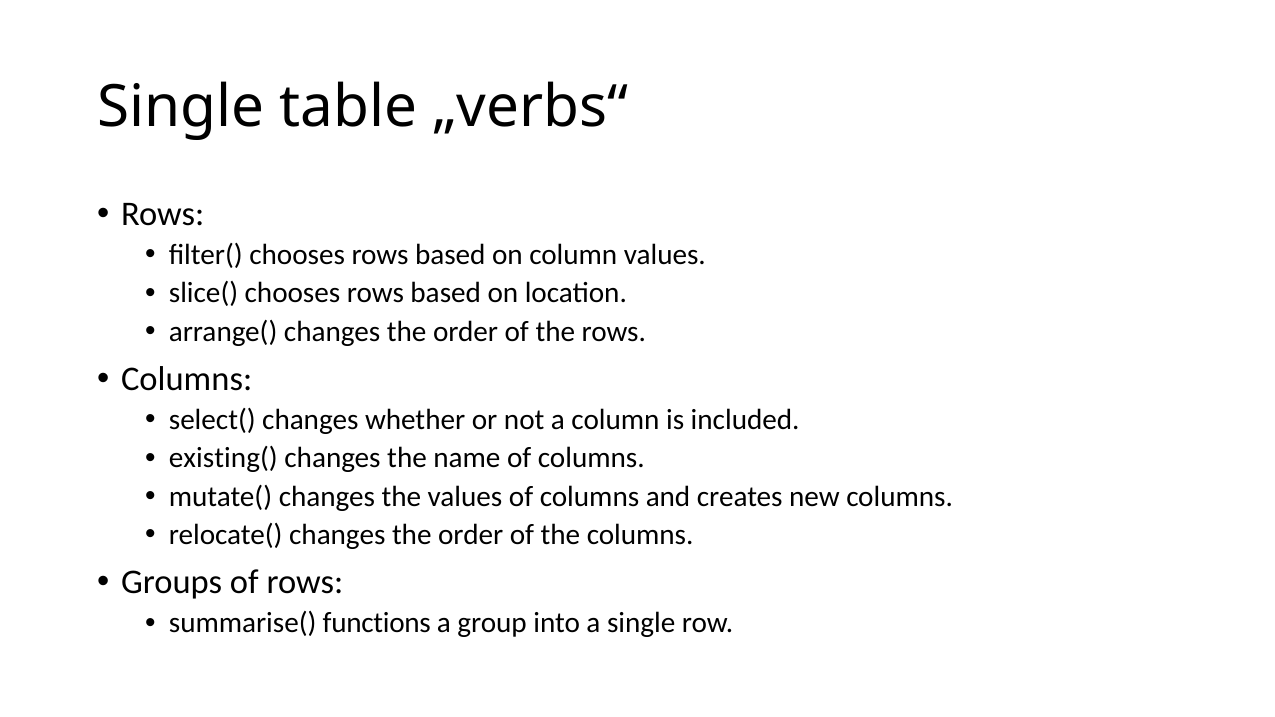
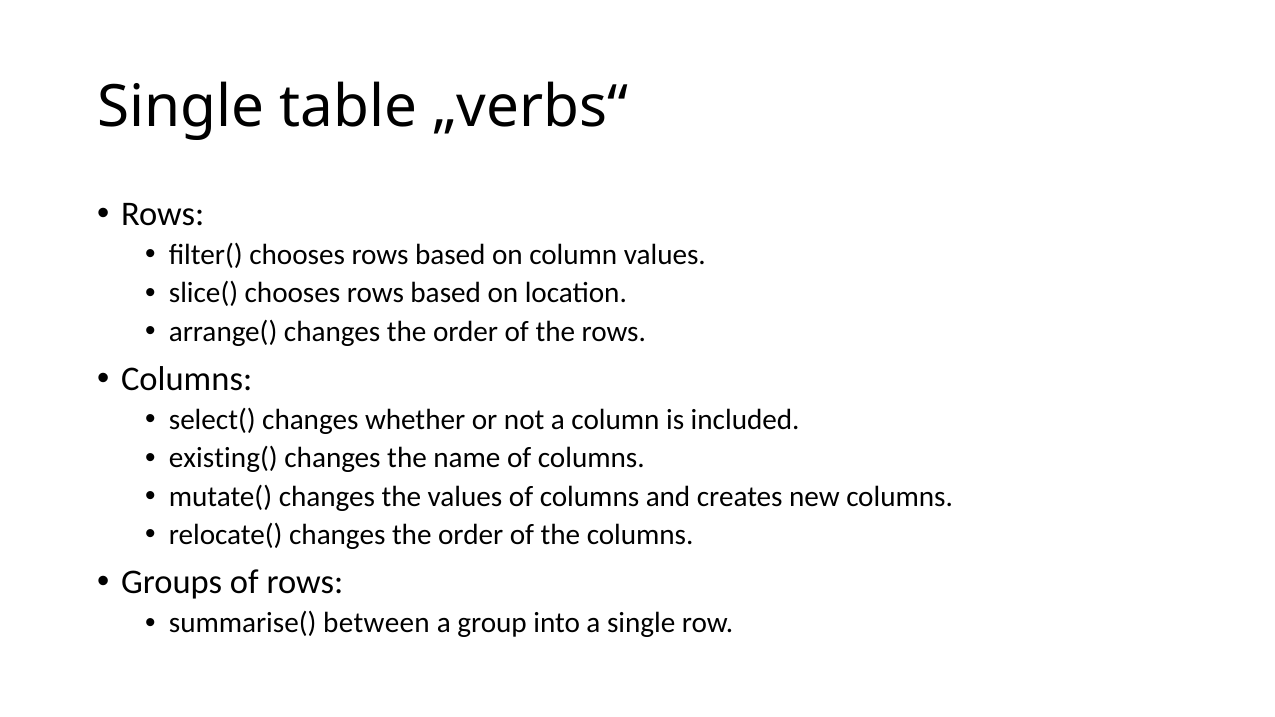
functions: functions -> between
